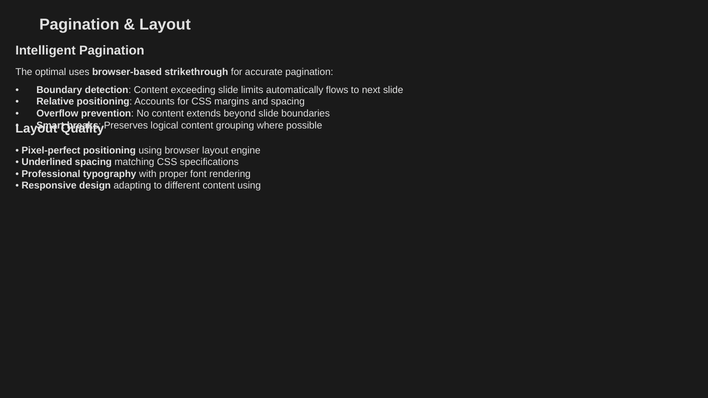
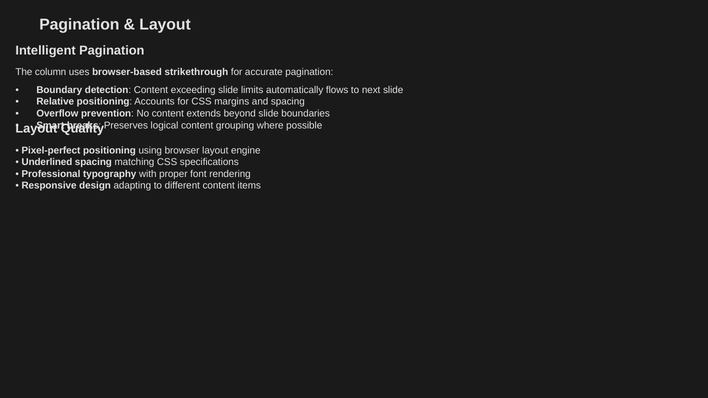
optimal: optimal -> column
content using: using -> items
